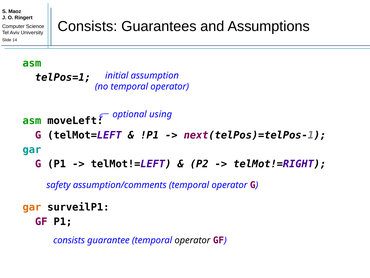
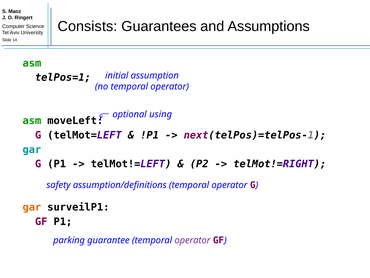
assumption/comments: assumption/comments -> assumption/definitions
consists at (69, 240): consists -> parking
operator at (192, 240) colour: black -> purple
